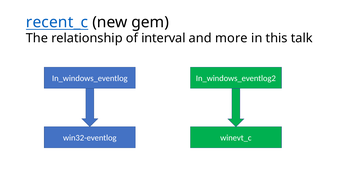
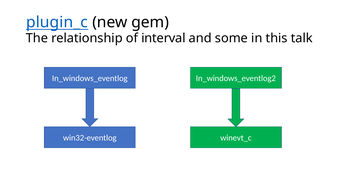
recent_c: recent_c -> plugin_c
more: more -> some
